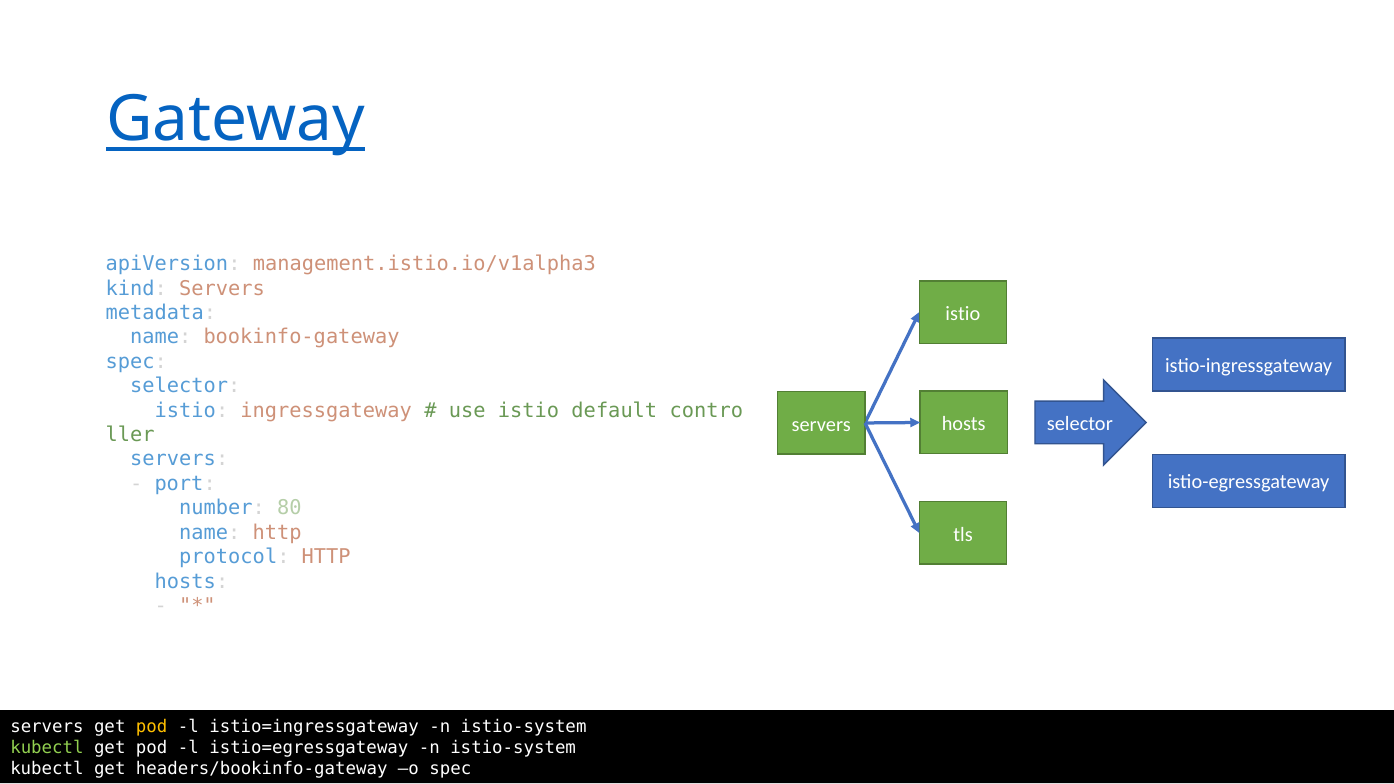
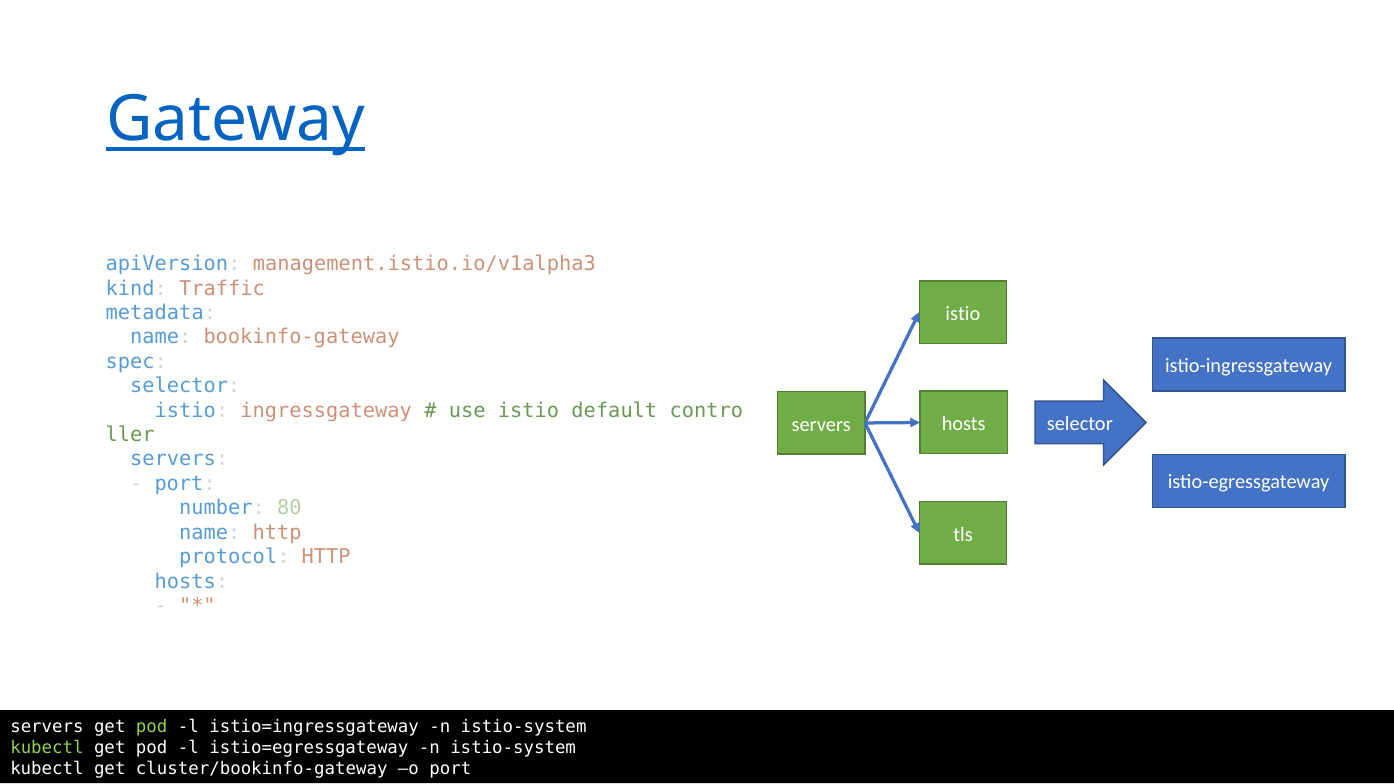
kind Servers: Servers -> Traffic
pod at (152, 727) colour: yellow -> light green
headers/bookinfo-gateway: headers/bookinfo-gateway -> cluster/bookinfo-gateway
o spec: spec -> port
